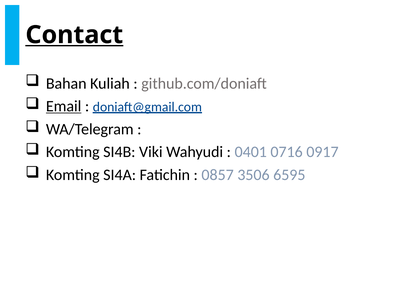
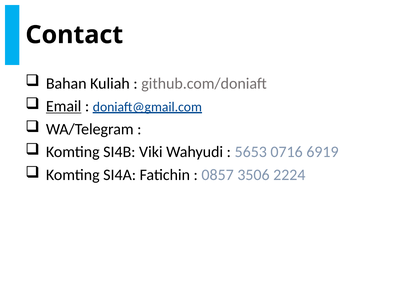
Contact underline: present -> none
0401: 0401 -> 5653
0917: 0917 -> 6919
6595: 6595 -> 2224
